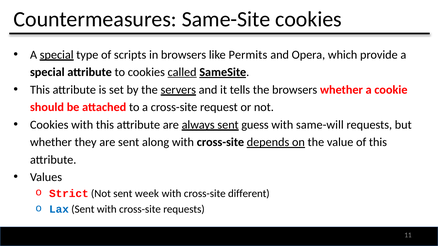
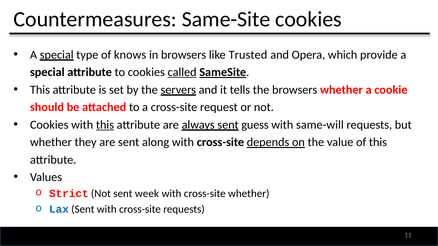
scripts: scripts -> knows
Permits: Permits -> Trusted
this at (105, 125) underline: none -> present
cross-site different: different -> whether
